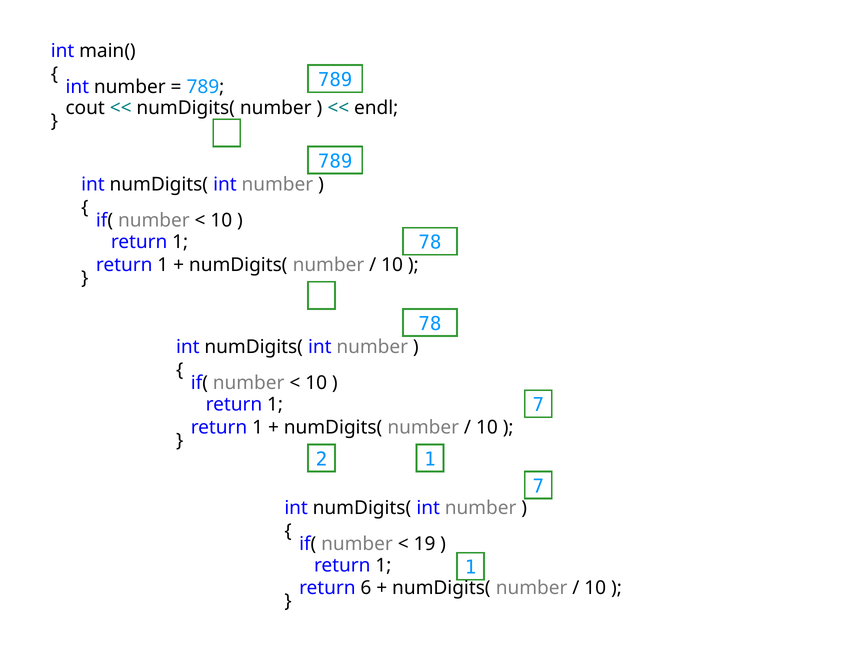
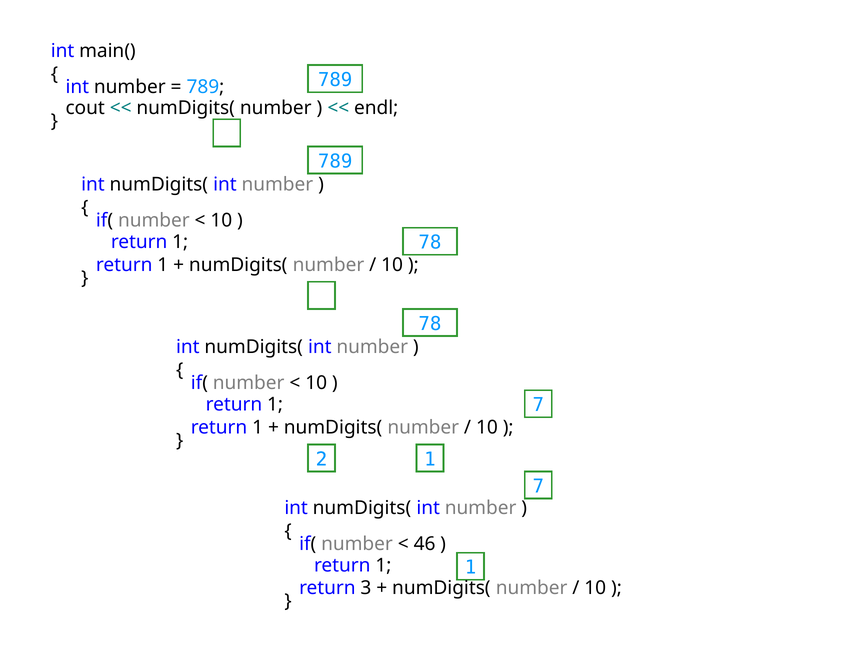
19: 19 -> 46
6: 6 -> 3
